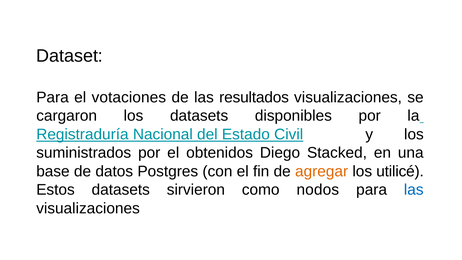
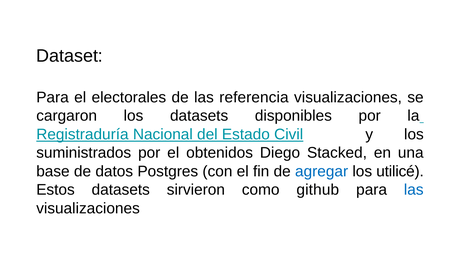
votaciones: votaciones -> electorales
resultados: resultados -> referencia
agregar colour: orange -> blue
nodos: nodos -> github
